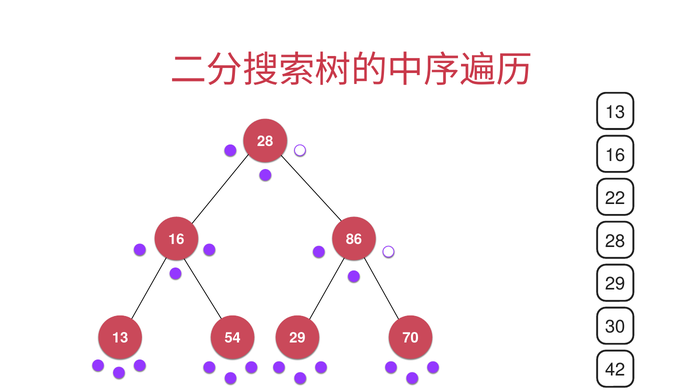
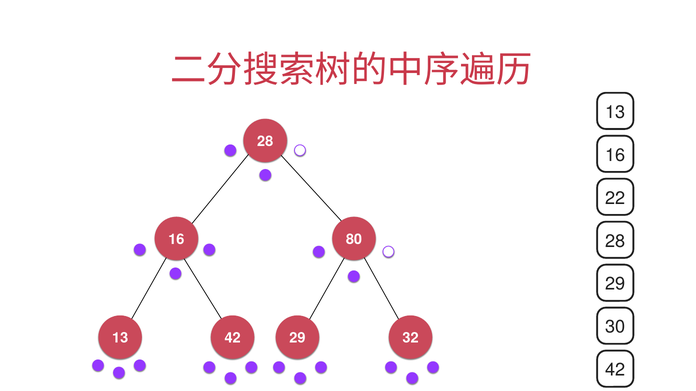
86: 86 -> 80
13 54: 54 -> 42
70: 70 -> 32
